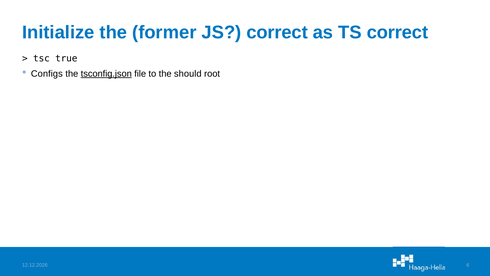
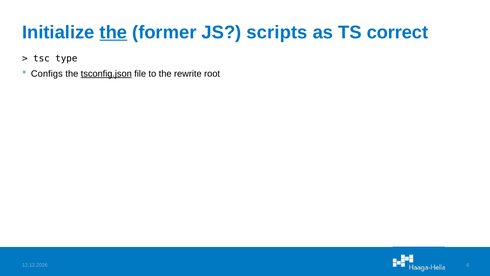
the at (113, 32) underline: none -> present
JS correct: correct -> scripts
true: true -> type
should: should -> rewrite
